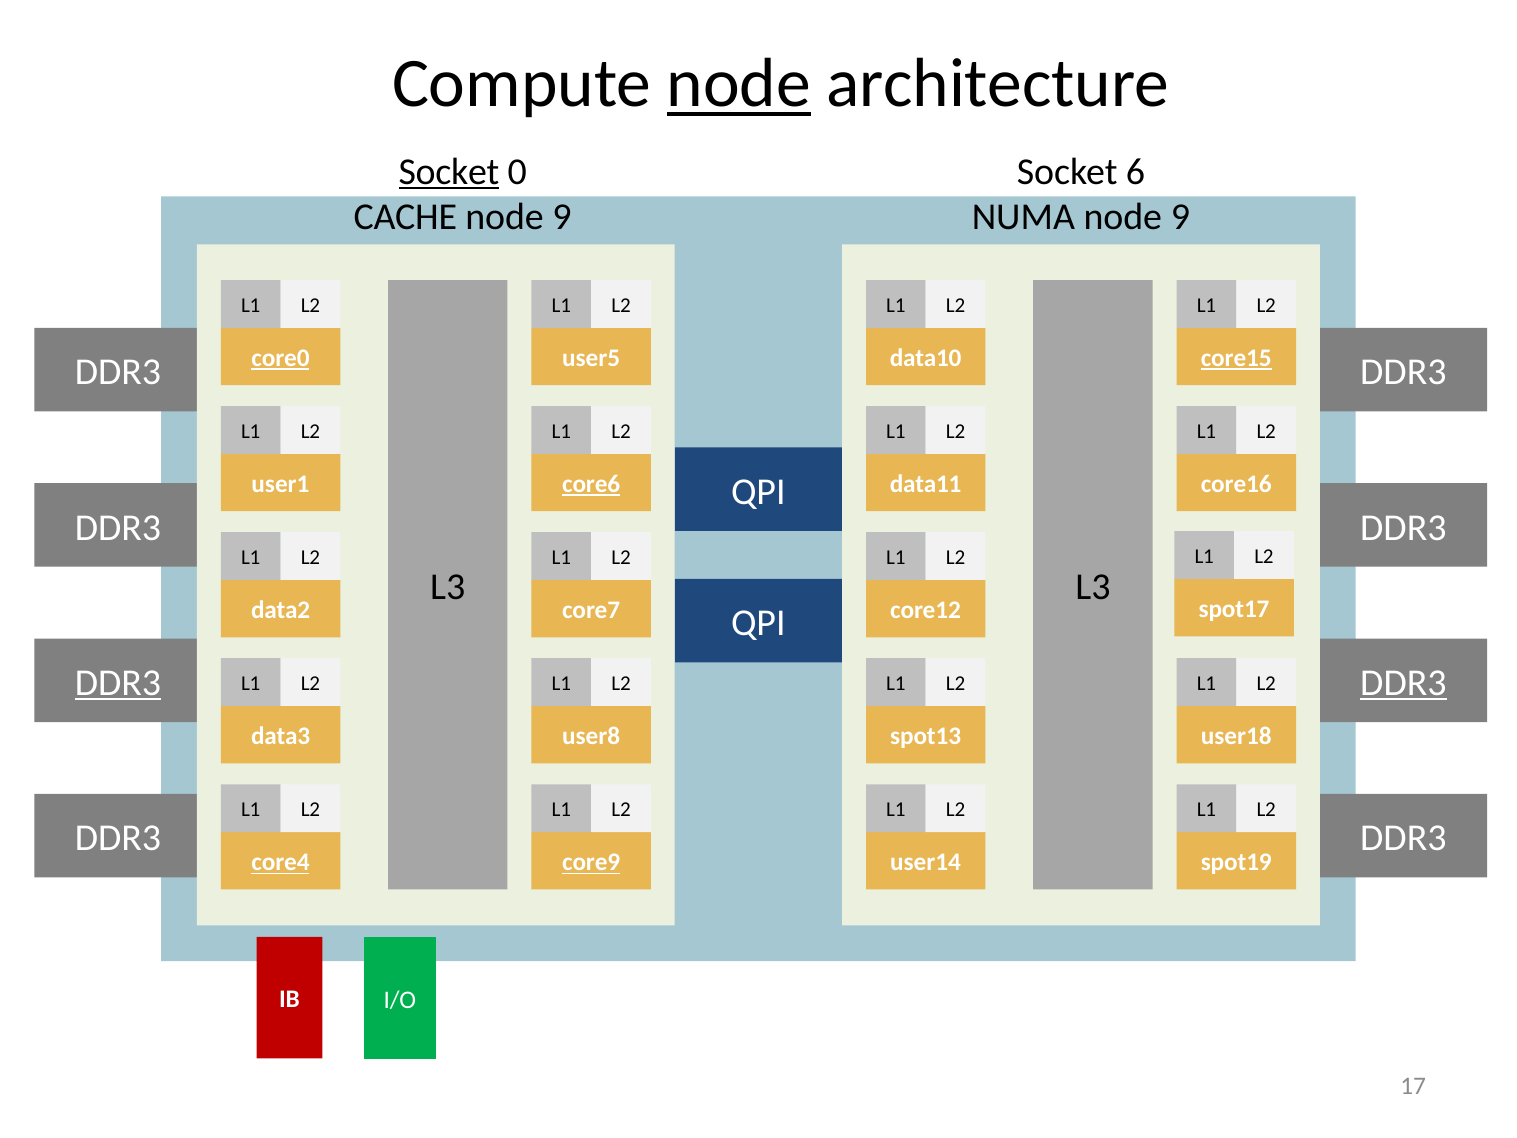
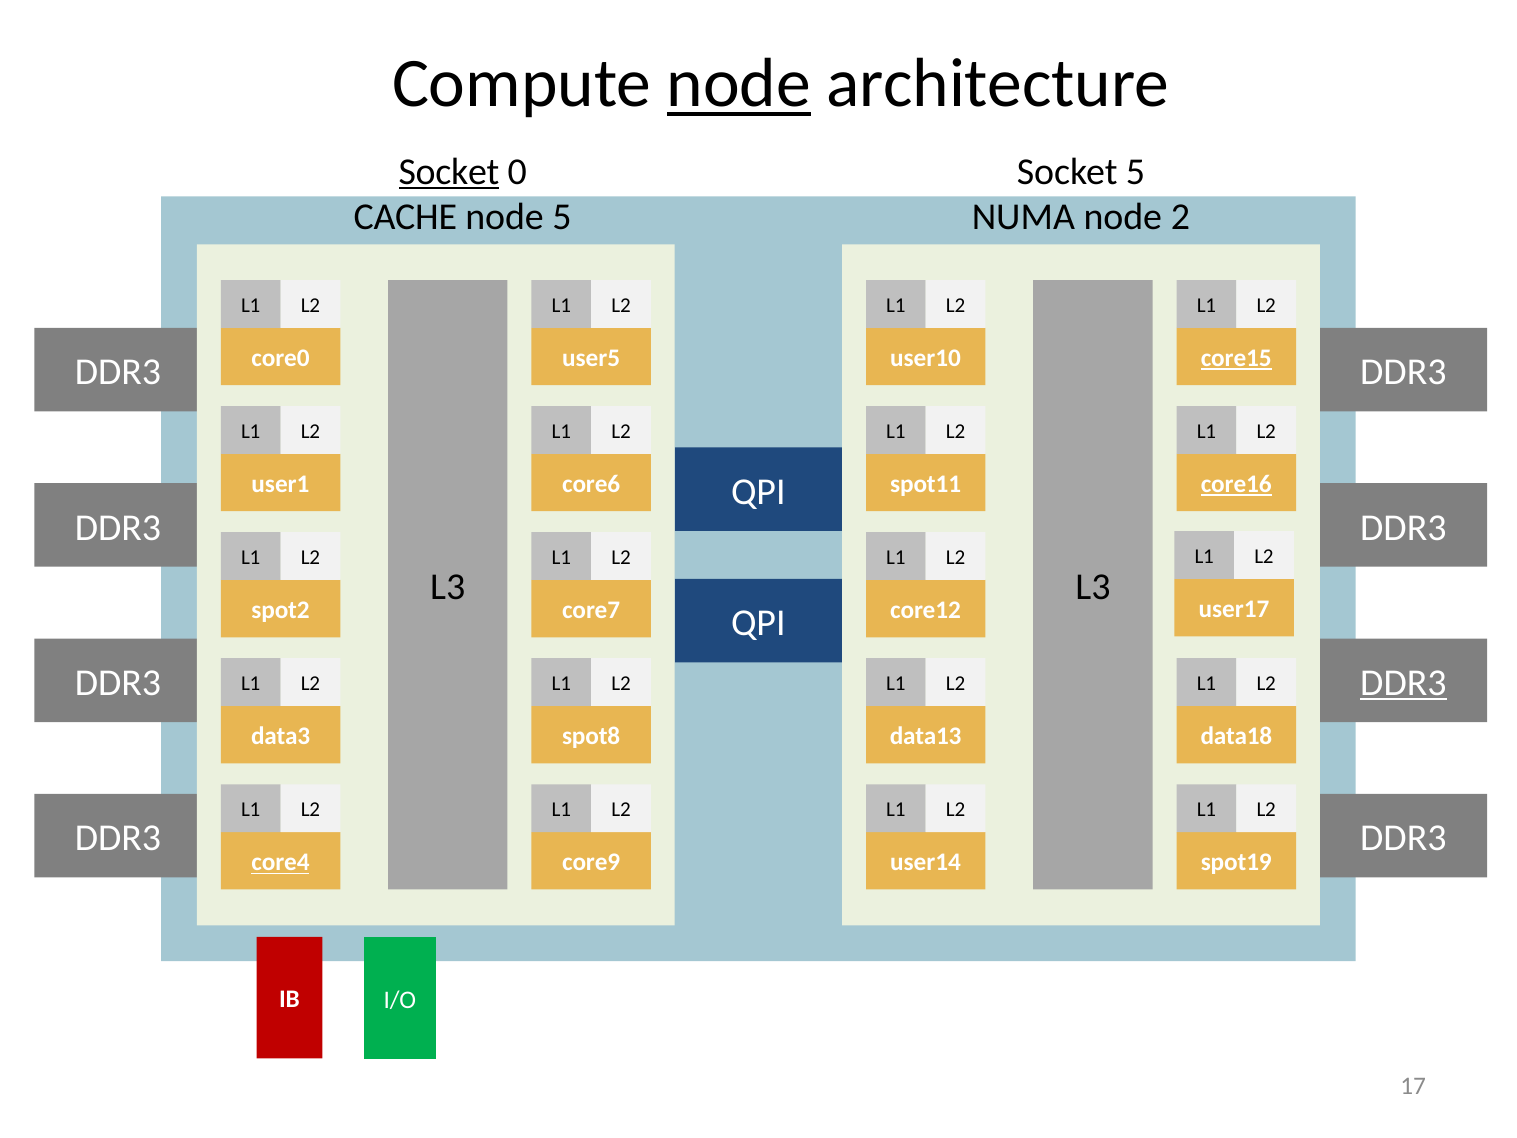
Socket 6: 6 -> 5
9 at (562, 217): 9 -> 5
NUMA node 9: 9 -> 2
core0 at (281, 358) underline: present -> none
data10: data10 -> user10
core6 underline: present -> none
data11: data11 -> spot11
core16 underline: none -> present
spot17: spot17 -> user17
data2: data2 -> spot2
DDR3 at (118, 683) underline: present -> none
user8: user8 -> spot8
spot13: spot13 -> data13
user18: user18 -> data18
core9 underline: present -> none
